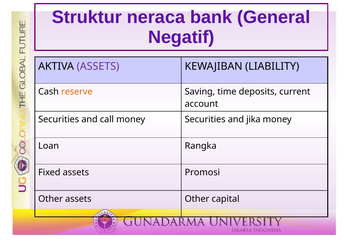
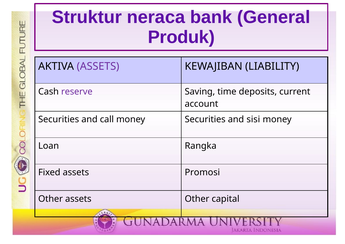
Negatif: Negatif -> Produk
reserve colour: orange -> purple
jika: jika -> sisi
